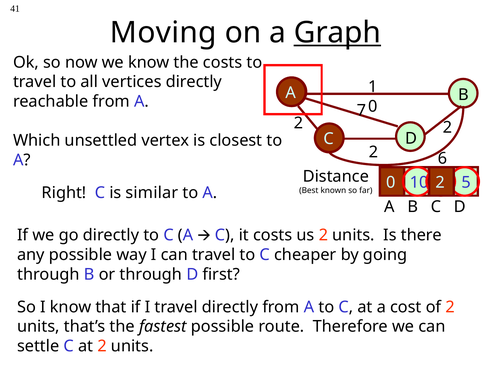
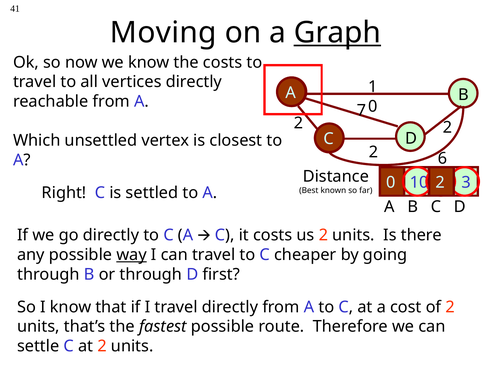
5: 5 -> 3
similar: similar -> settled
way at (132, 255) underline: none -> present
